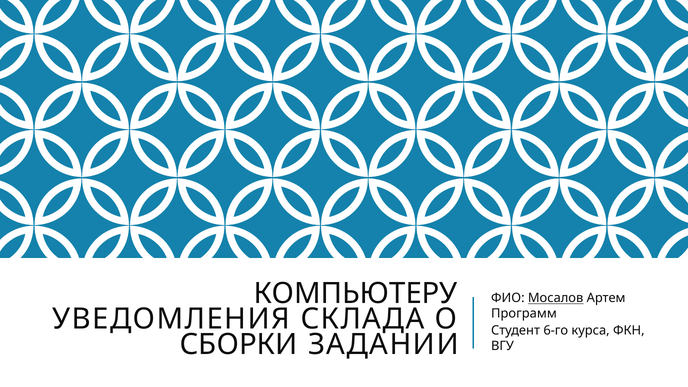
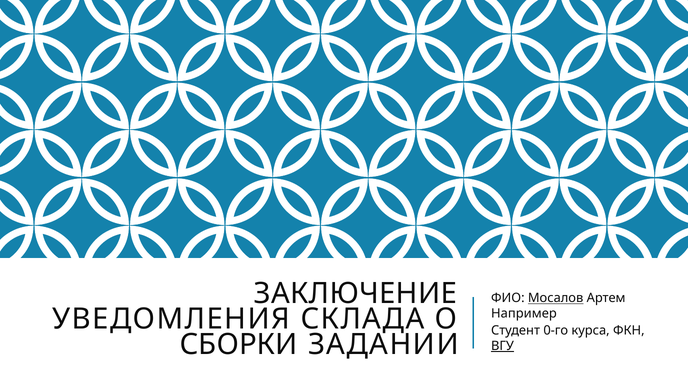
КОМПЬЮТЕРУ: КОМПЬЮТЕРУ -> ЗАКЛЮЧЕНИЕ
Программ: Программ -> Например
6-го: 6-го -> 0-го
ВГУ underline: none -> present
